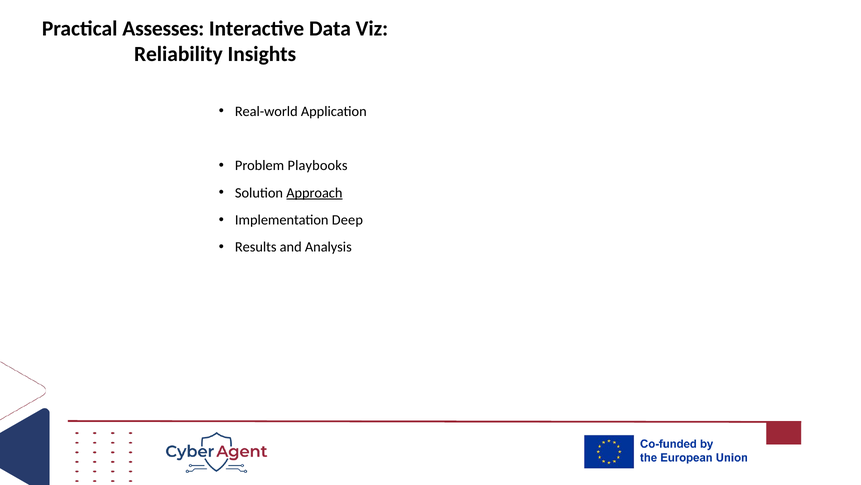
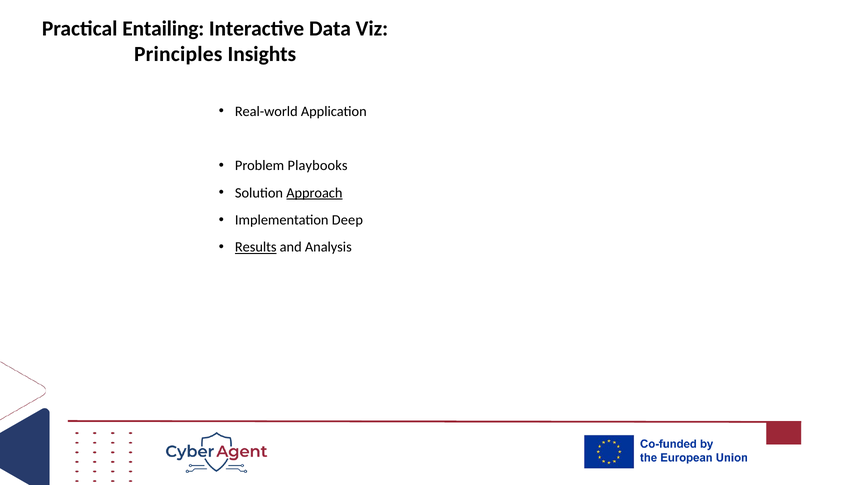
Assesses: Assesses -> Entailing
Reliability: Reliability -> Principles
Results underline: none -> present
